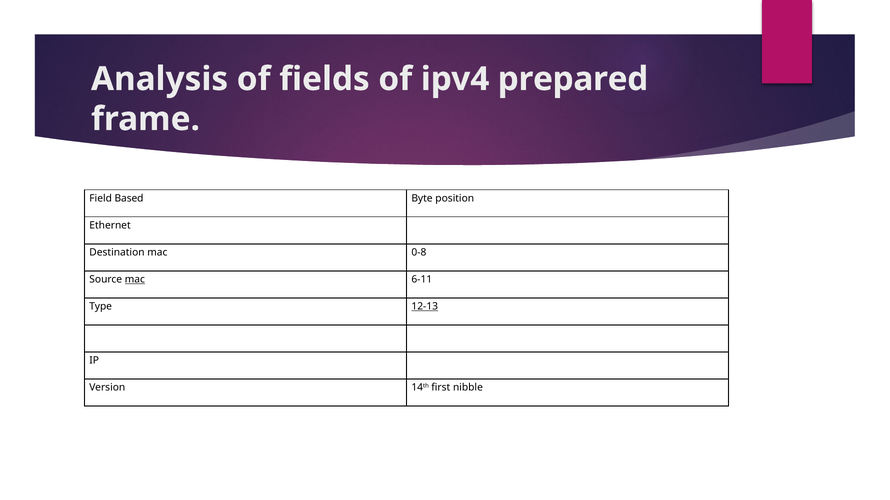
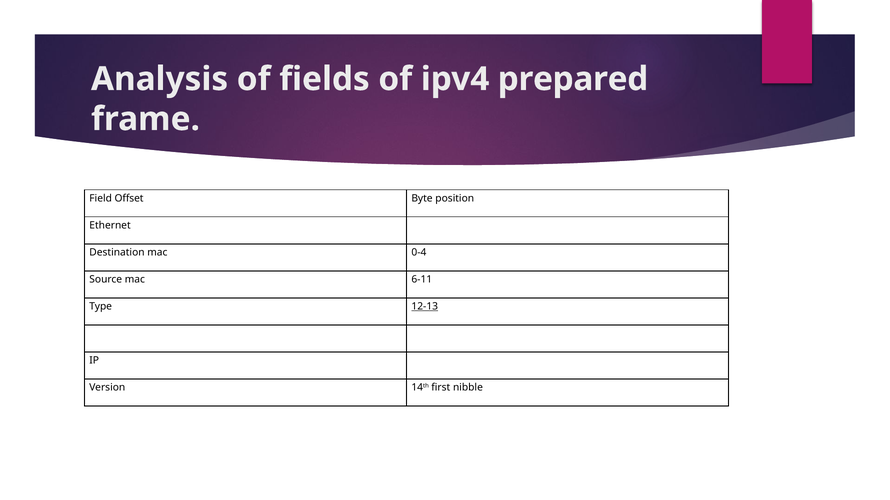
Based: Based -> Offset
0-8: 0-8 -> 0-4
mac at (135, 280) underline: present -> none
